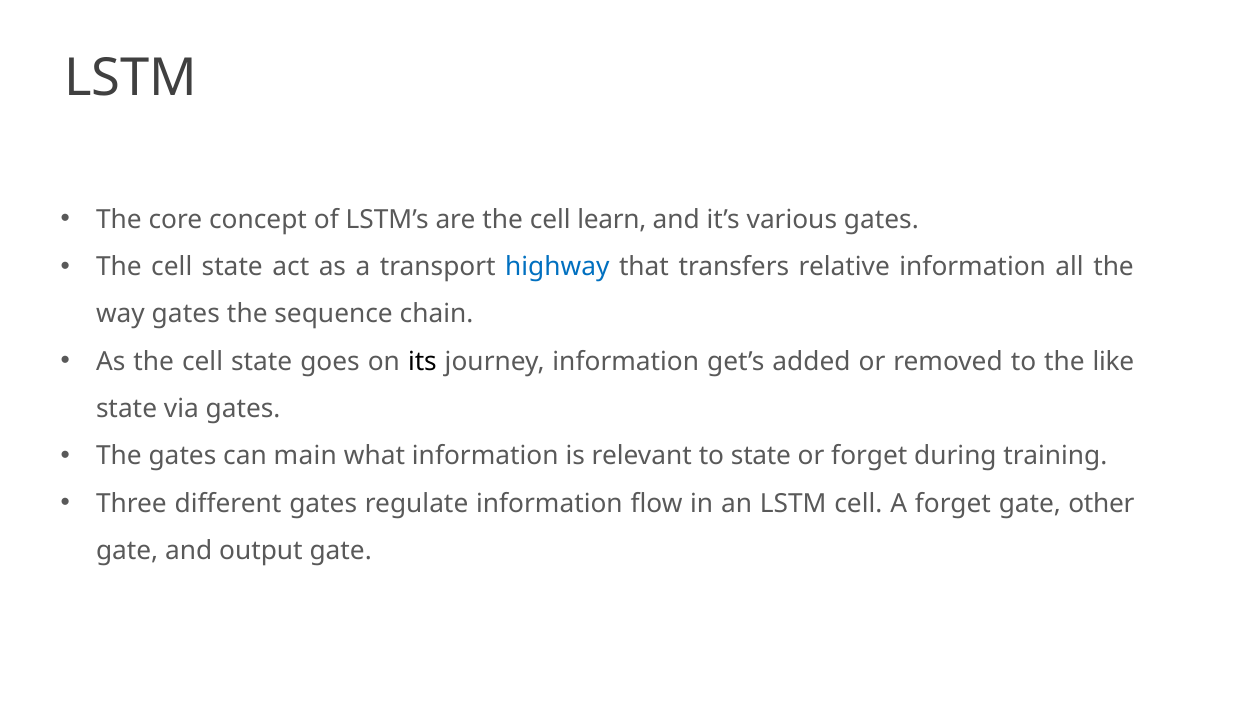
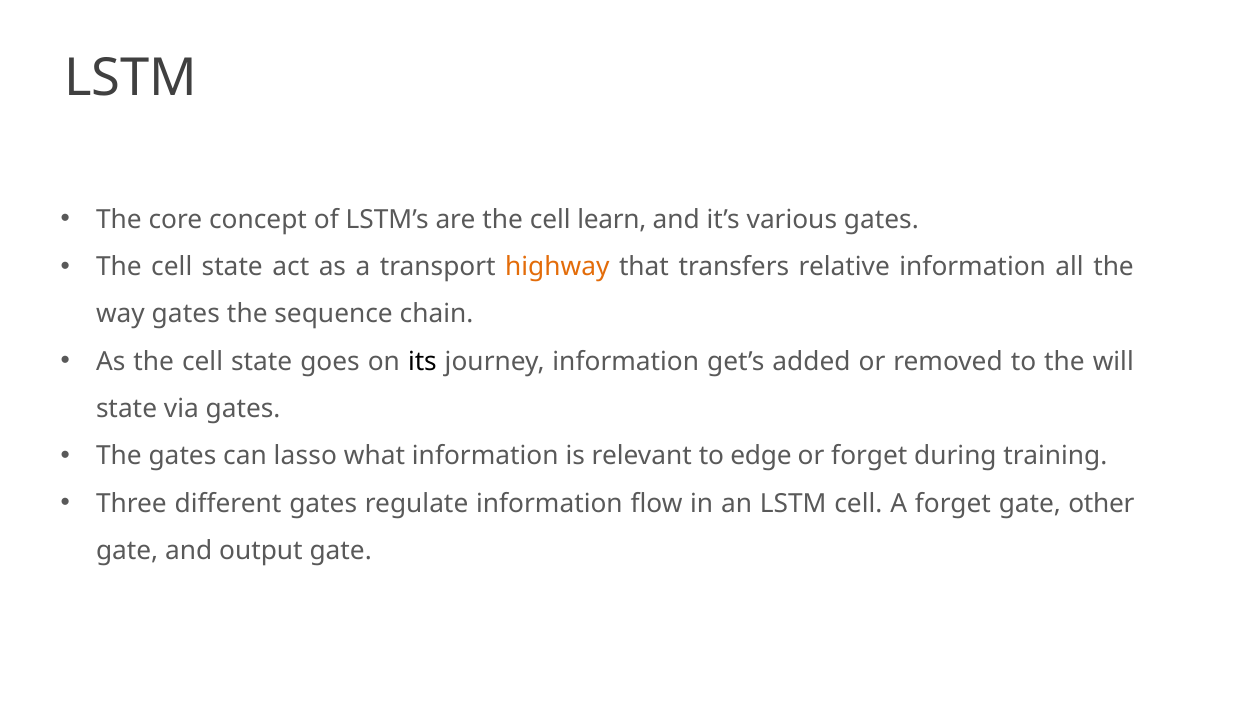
highway colour: blue -> orange
like: like -> will
main: main -> lasso
to state: state -> edge
